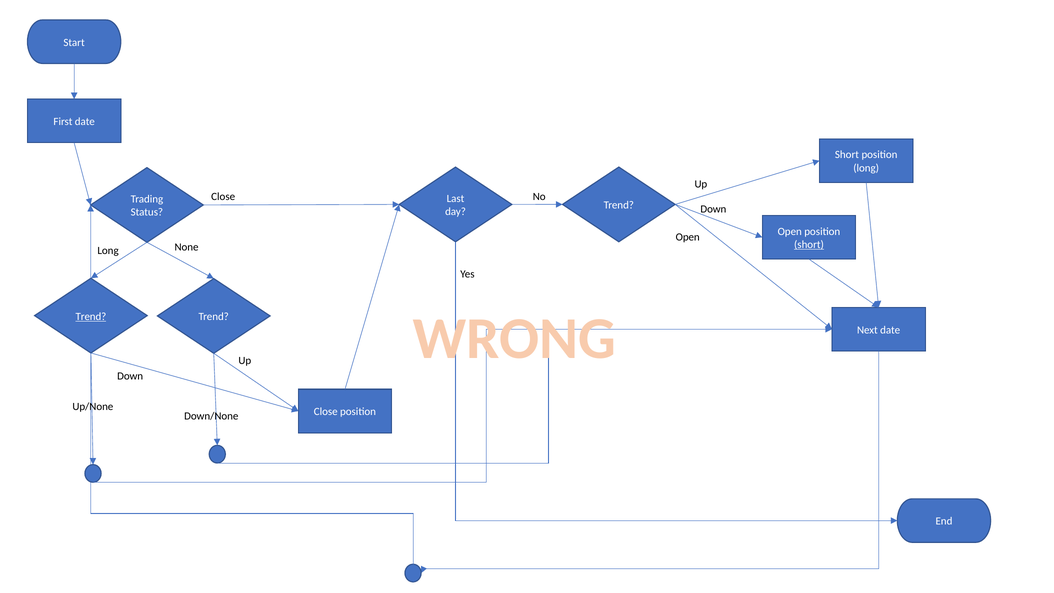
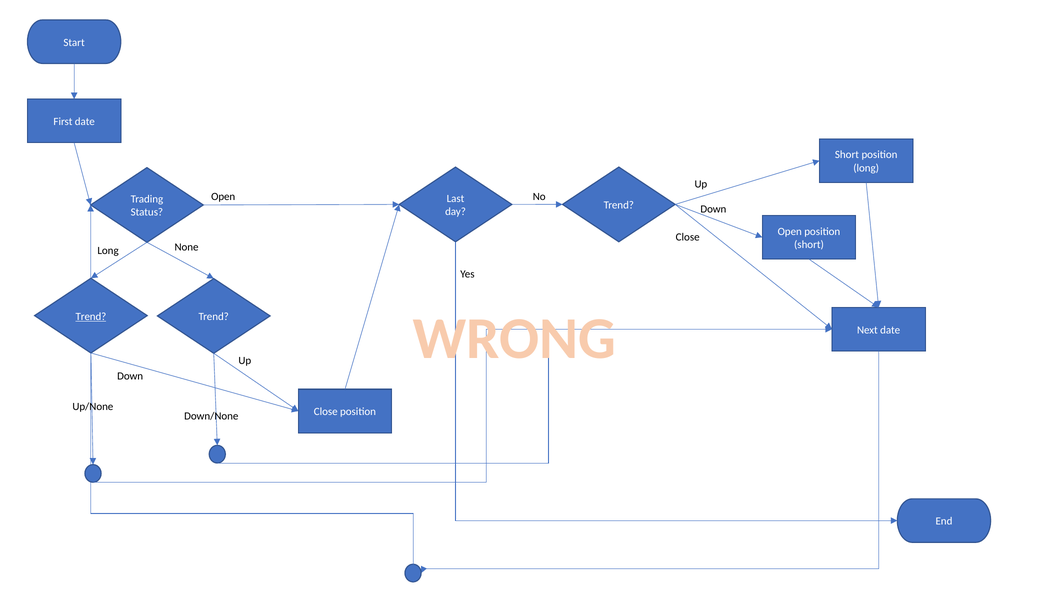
Close at (223, 197): Close -> Open
Open at (688, 237): Open -> Close
short at (809, 245) underline: present -> none
